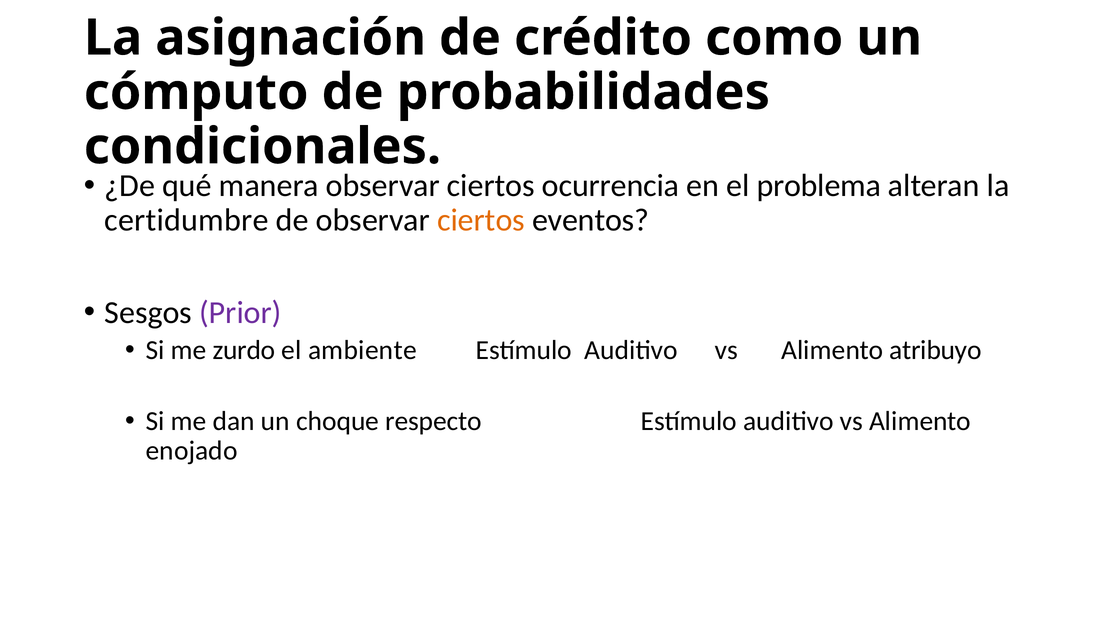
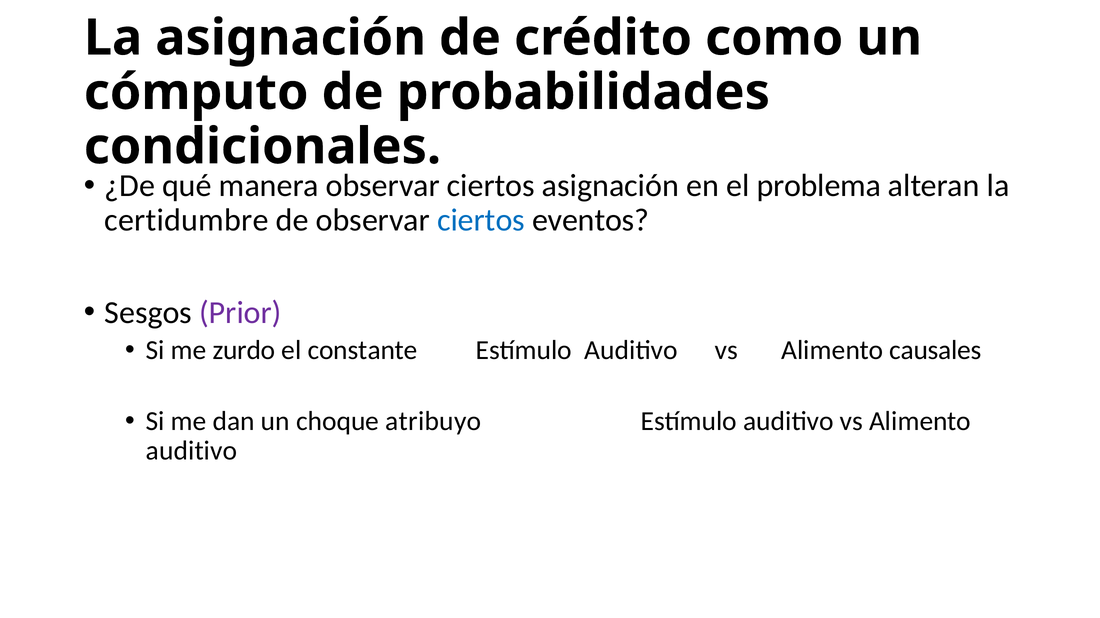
ciertos ocurrencia: ocurrencia -> asignación
ciertos at (481, 221) colour: orange -> blue
ambiente: ambiente -> constante
atribuyo: atribuyo -> causales
respecto: respecto -> atribuyo
enojado at (192, 451): enojado -> auditivo
